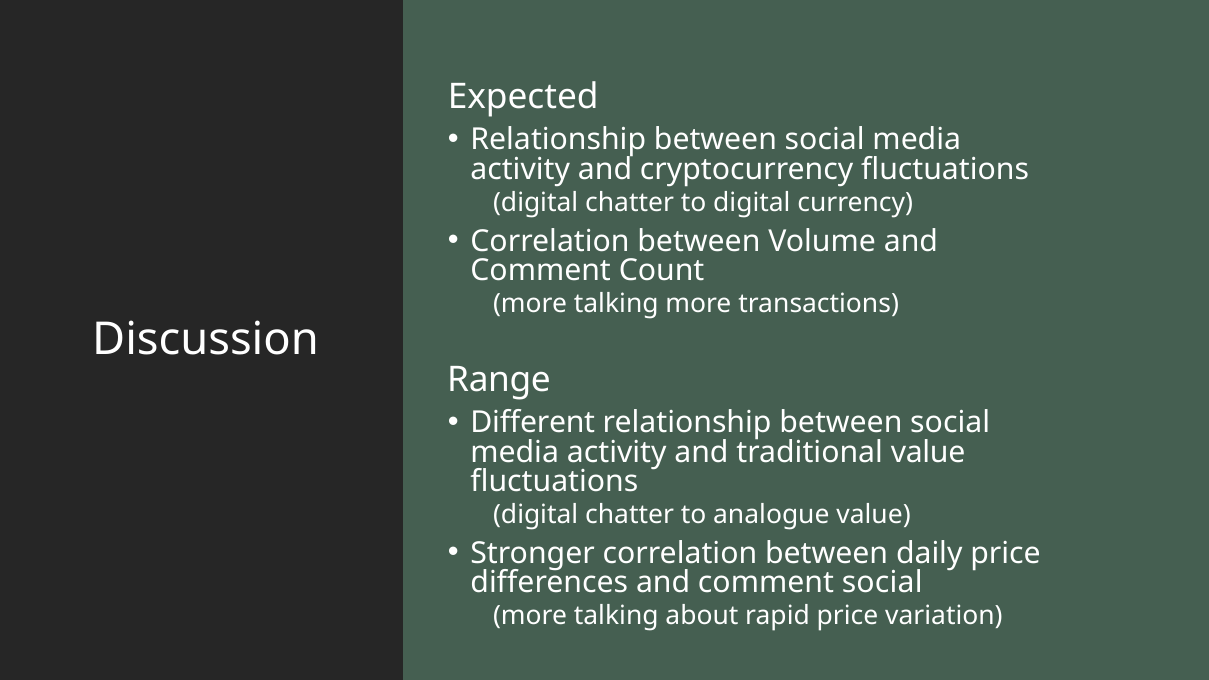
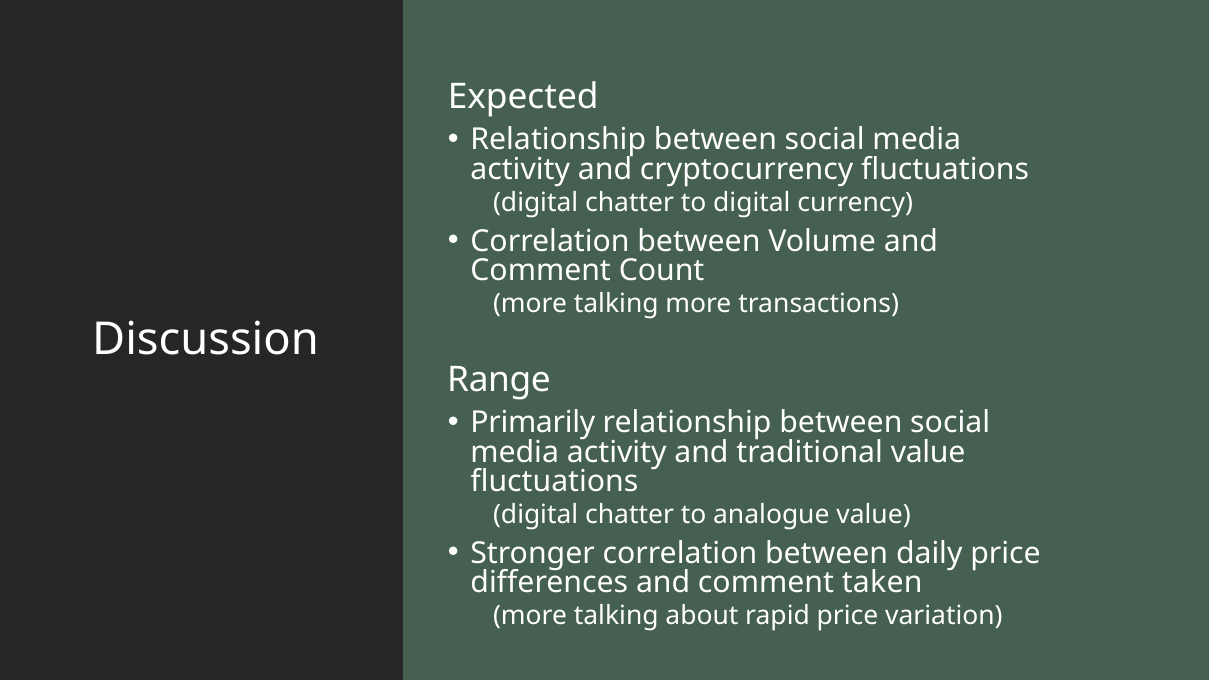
Different: Different -> Primarily
comment social: social -> taken
